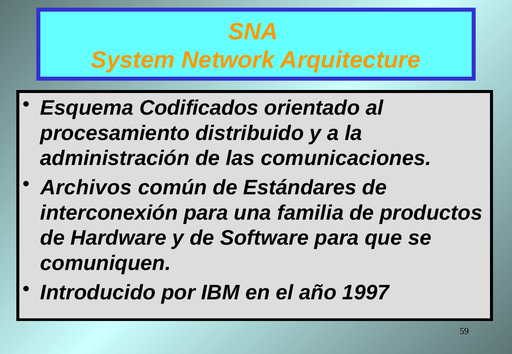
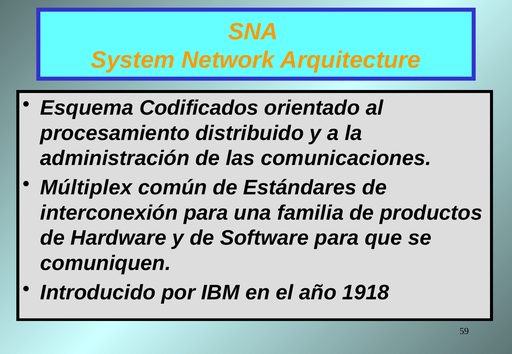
Archivos: Archivos -> Múltiplex
1997: 1997 -> 1918
